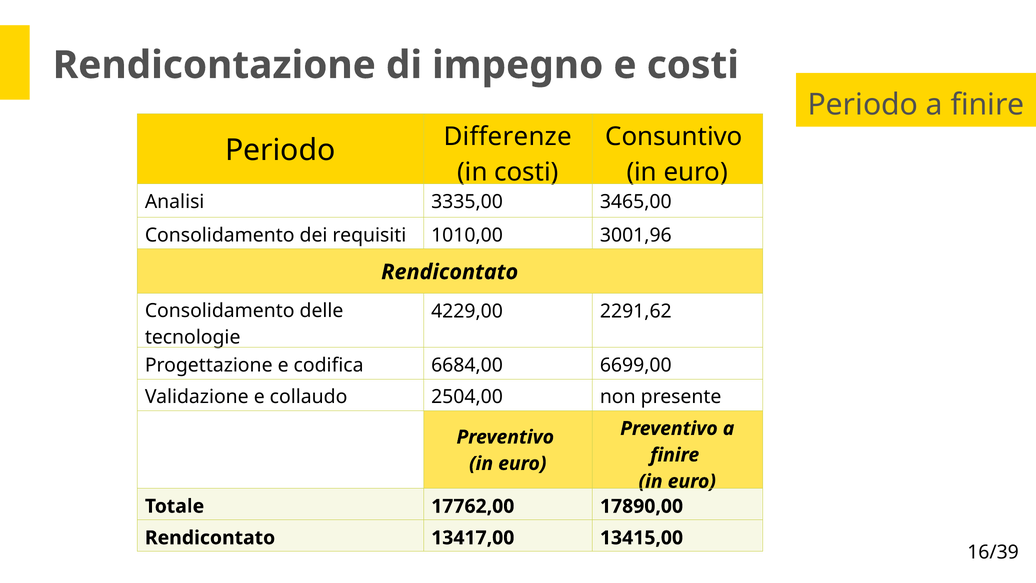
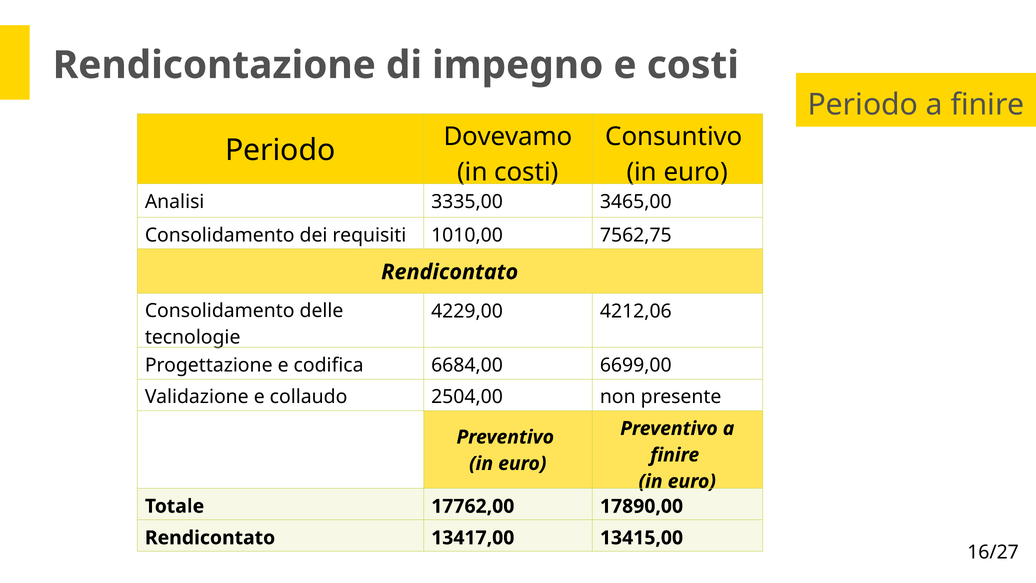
Differenze: Differenze -> Dovevamo
3001,96: 3001,96 -> 7562,75
2291,62: 2291,62 -> 4212,06
16/39: 16/39 -> 16/27
